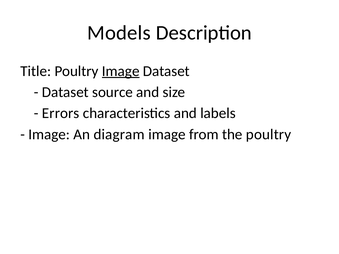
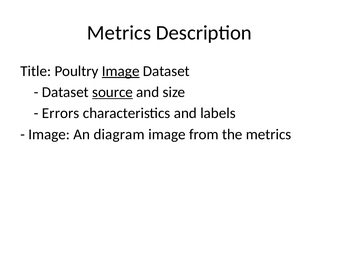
Models at (119, 33): Models -> Metrics
source underline: none -> present
the poultry: poultry -> metrics
